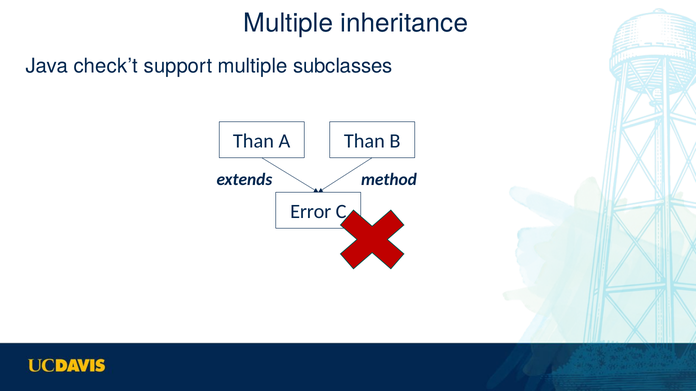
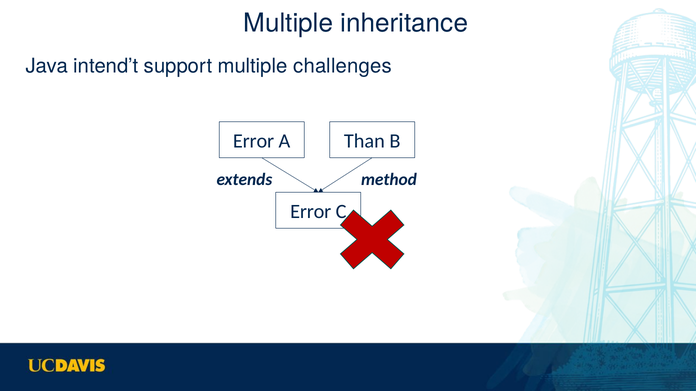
check’t: check’t -> intend’t
subclasses: subclasses -> challenges
Than at (253, 141): Than -> Error
